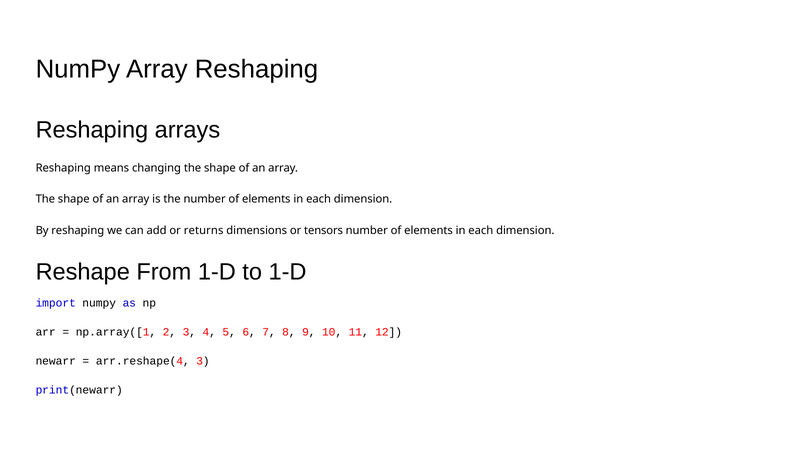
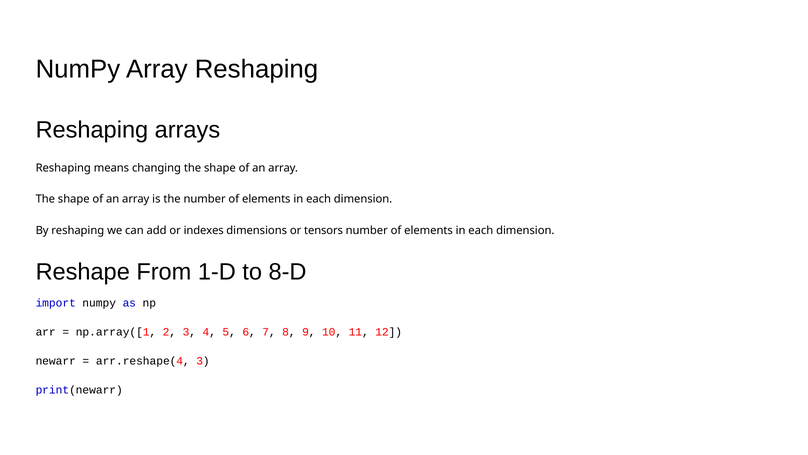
returns: returns -> indexes
to 1-D: 1-D -> 8-D
